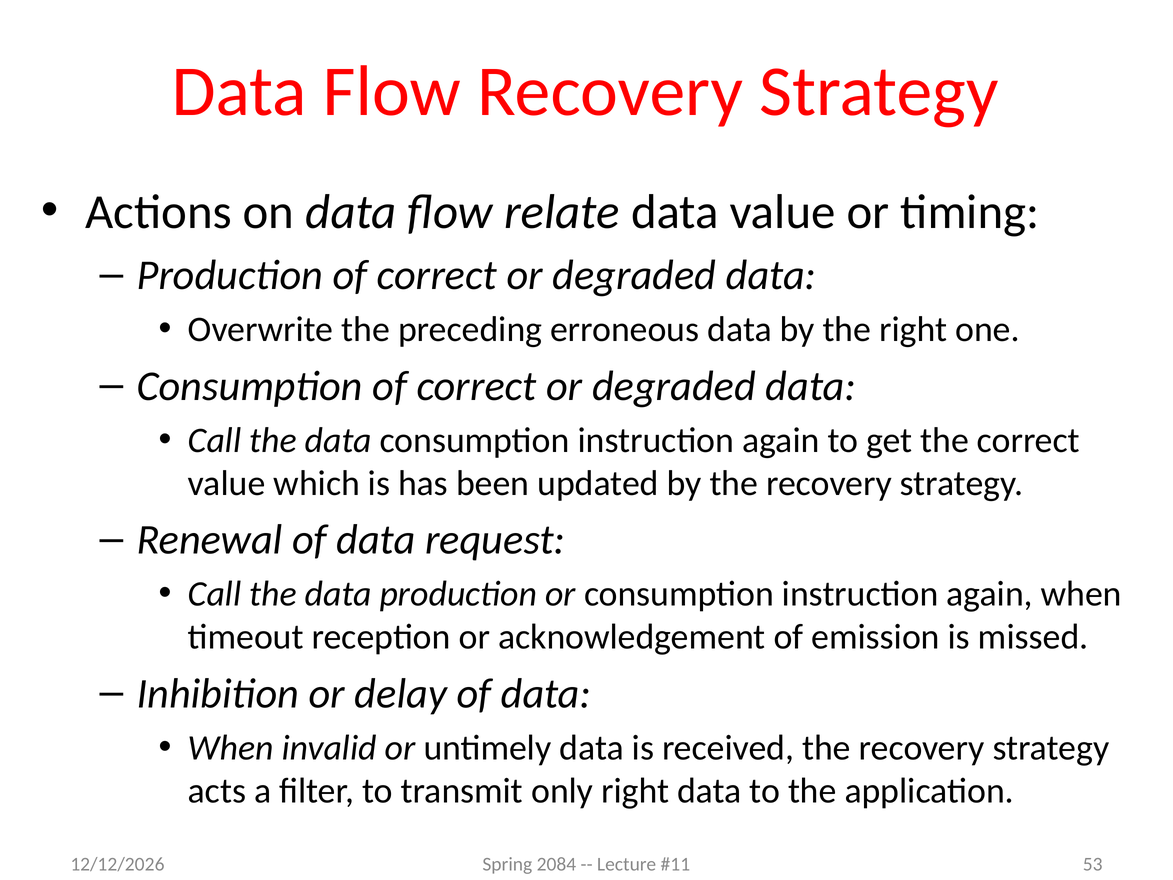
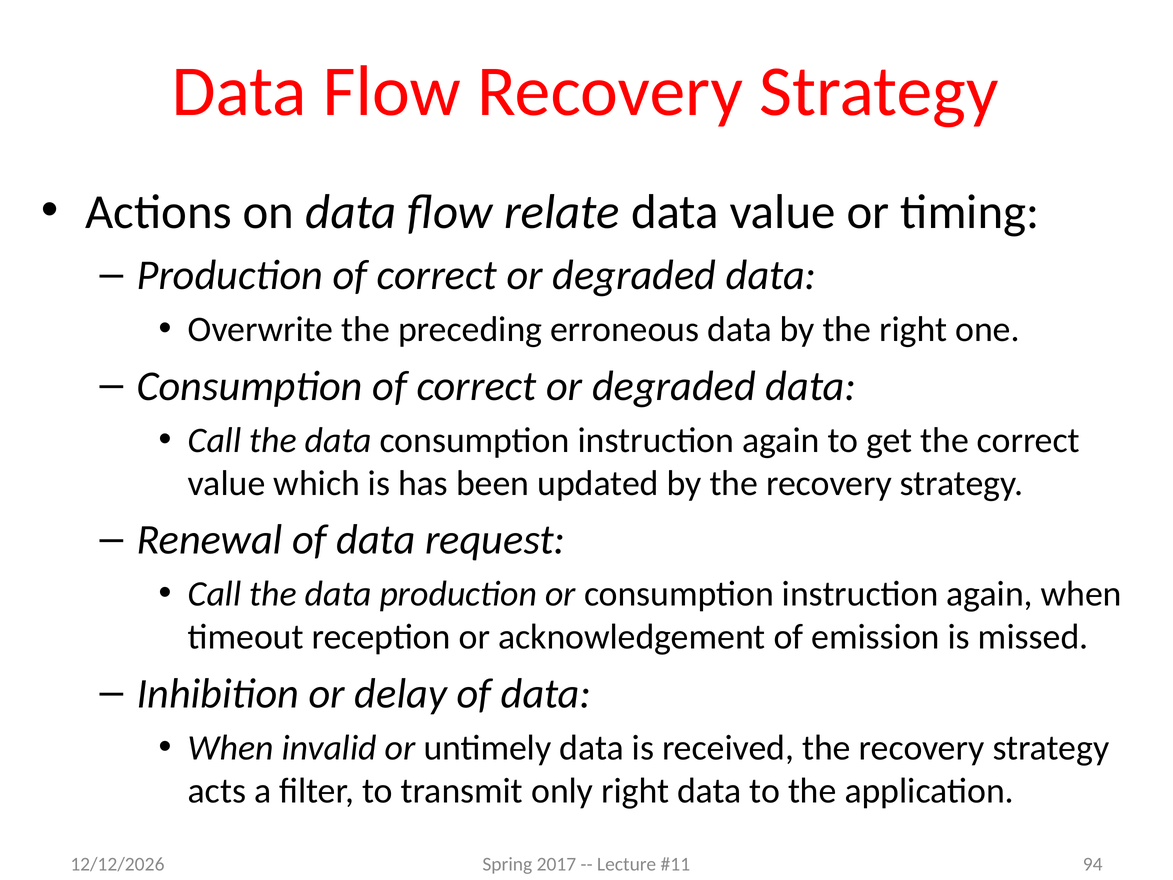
2084: 2084 -> 2017
53: 53 -> 94
